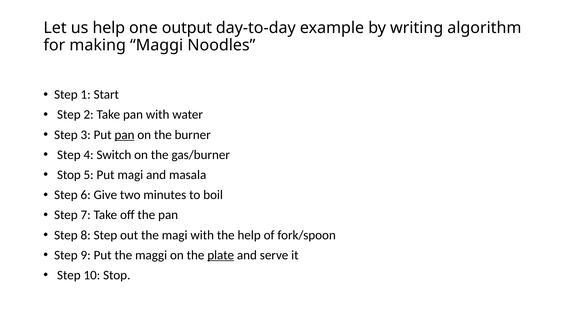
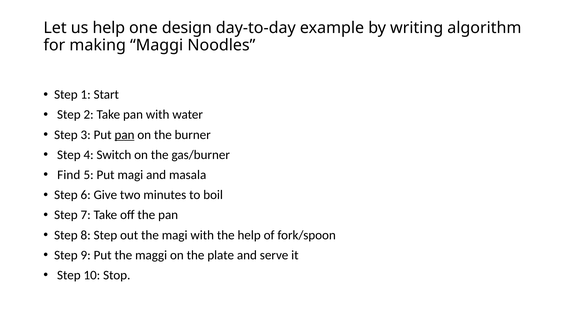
output: output -> design
Stop at (69, 175): Stop -> Find
plate underline: present -> none
